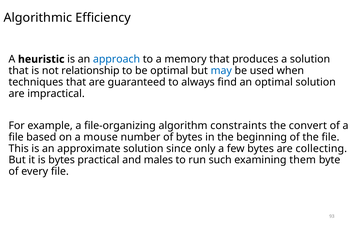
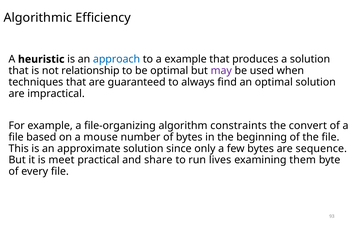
a memory: memory -> example
may colour: blue -> purple
collecting: collecting -> sequence
is bytes: bytes -> meet
males: males -> share
such: such -> lives
